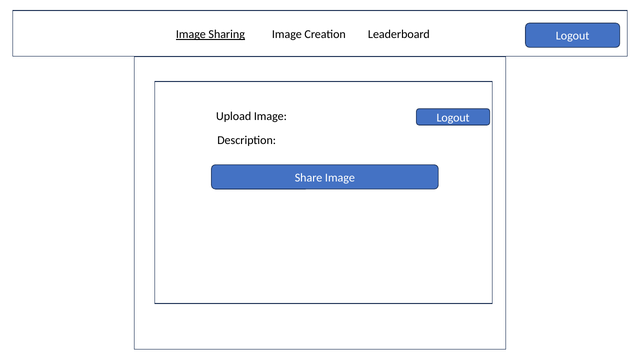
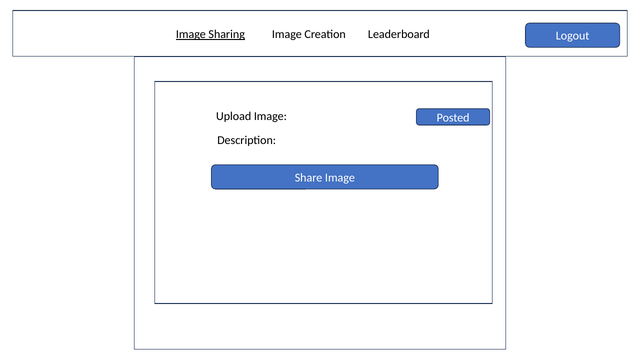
Logout at (453, 118): Logout -> Posted
